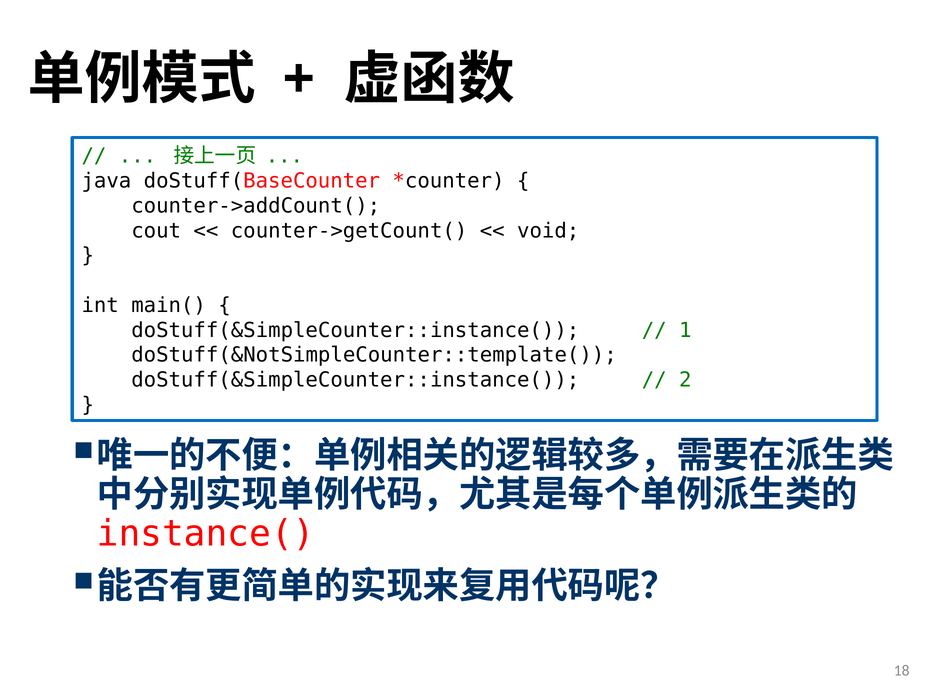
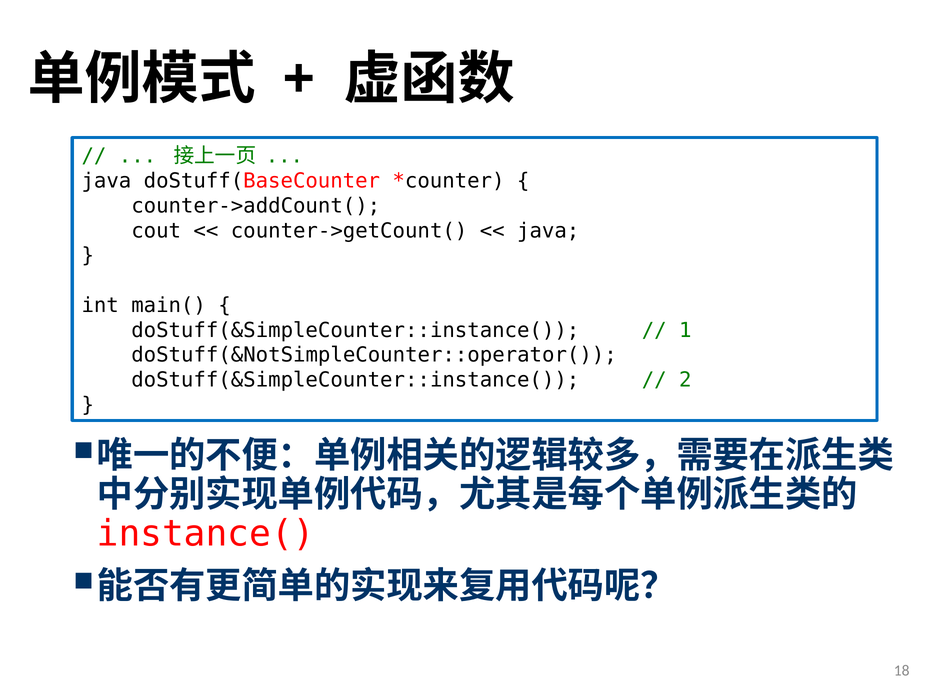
void at (548, 231): void -> java
doStuff(&NotSimpleCounter::template(: doStuff(&NotSimpleCounter::template( -> doStuff(&NotSimpleCounter::operator(
